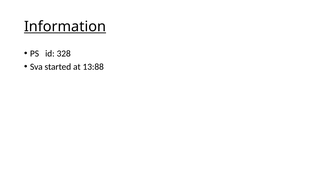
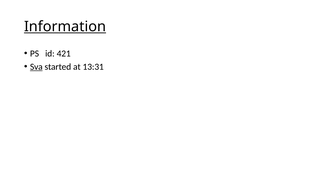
328: 328 -> 421
Sva underline: none -> present
13:88: 13:88 -> 13:31
